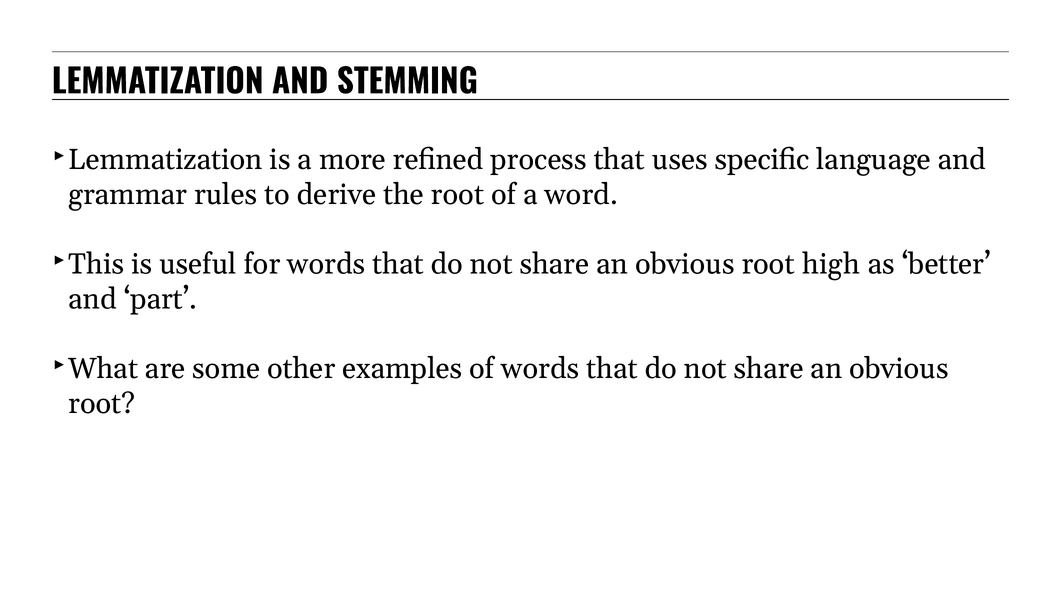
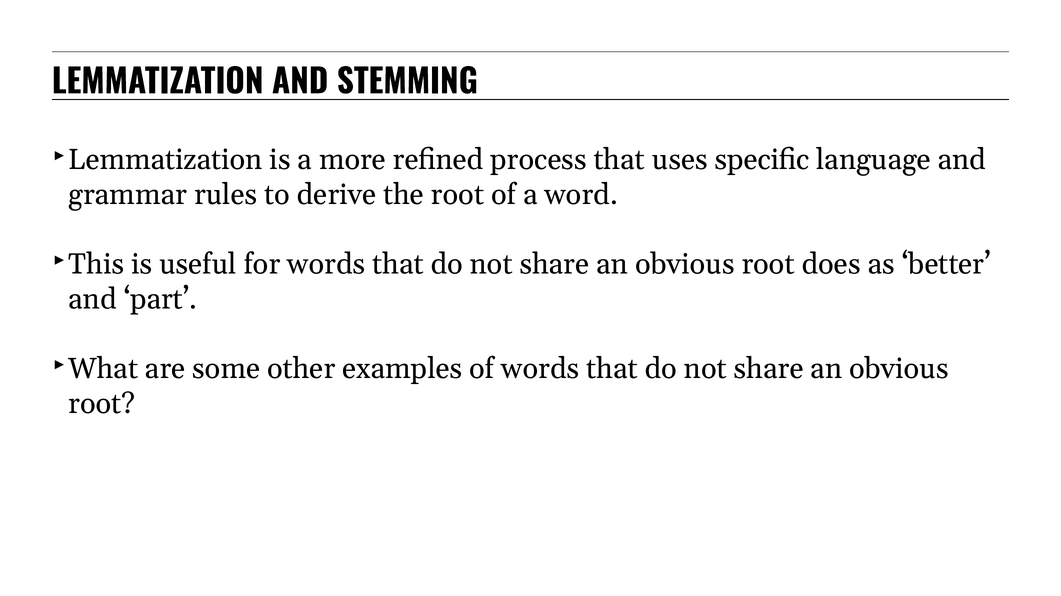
high: high -> does
